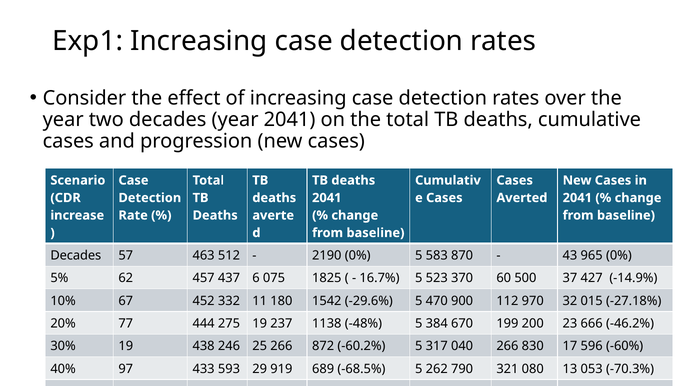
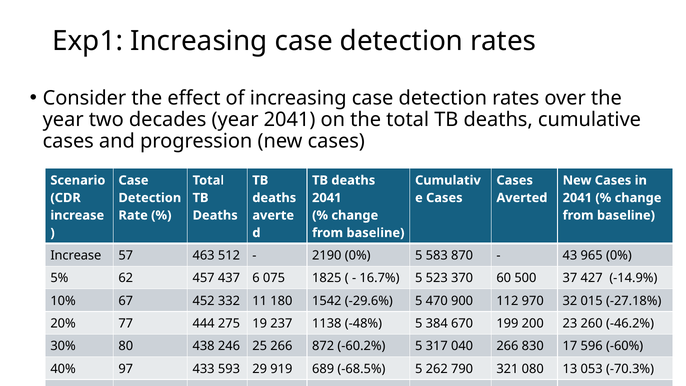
Decades at (76, 255): Decades -> Increase
666: 666 -> 260
30% 19: 19 -> 80
